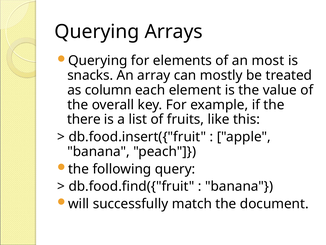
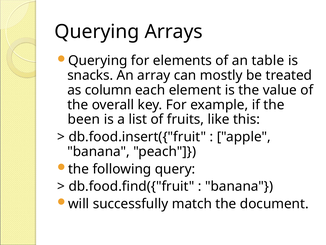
most: most -> table
there: there -> been
